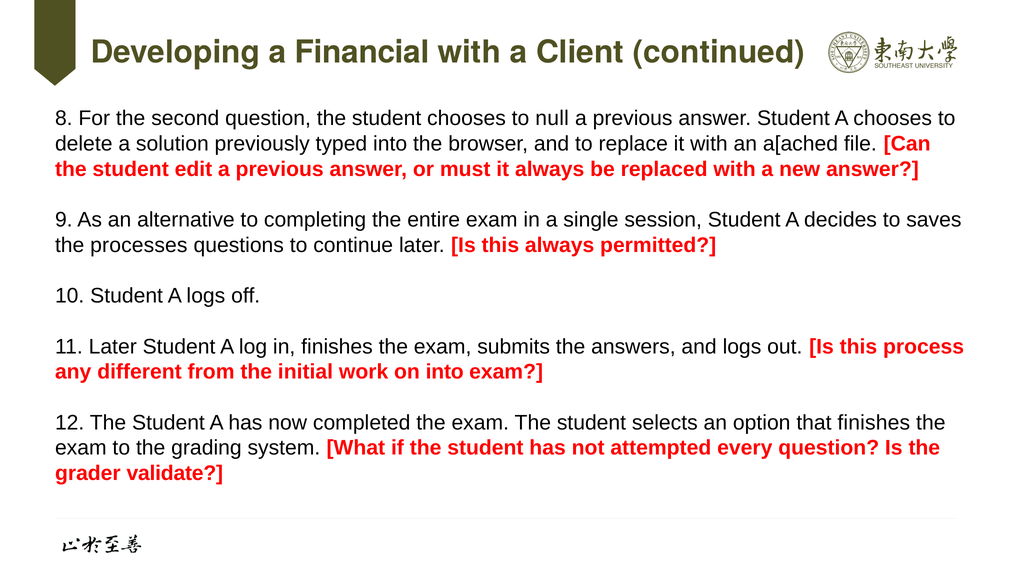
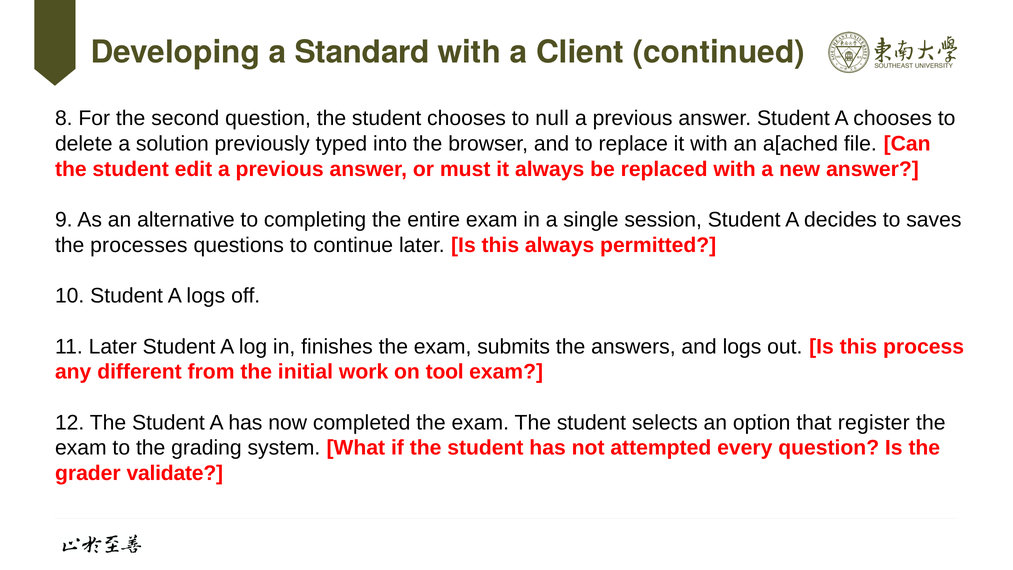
Financial: Financial -> Standard
on into: into -> tool
that finishes: finishes -> register
